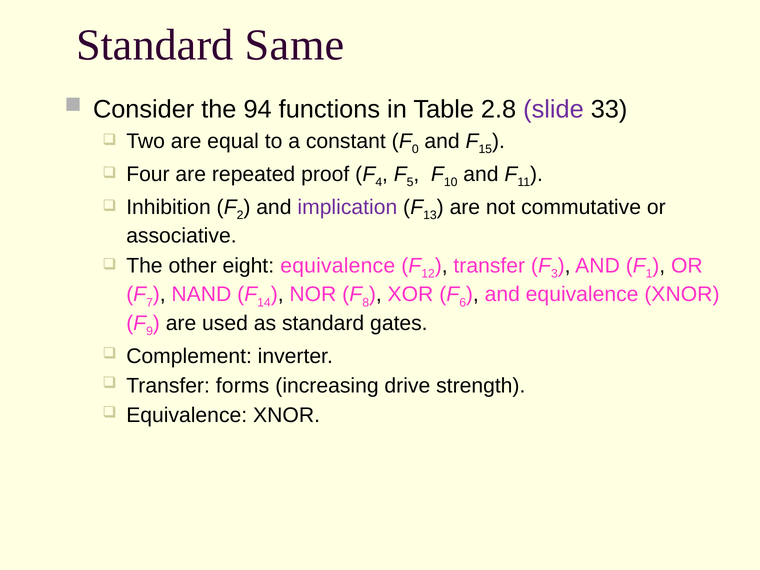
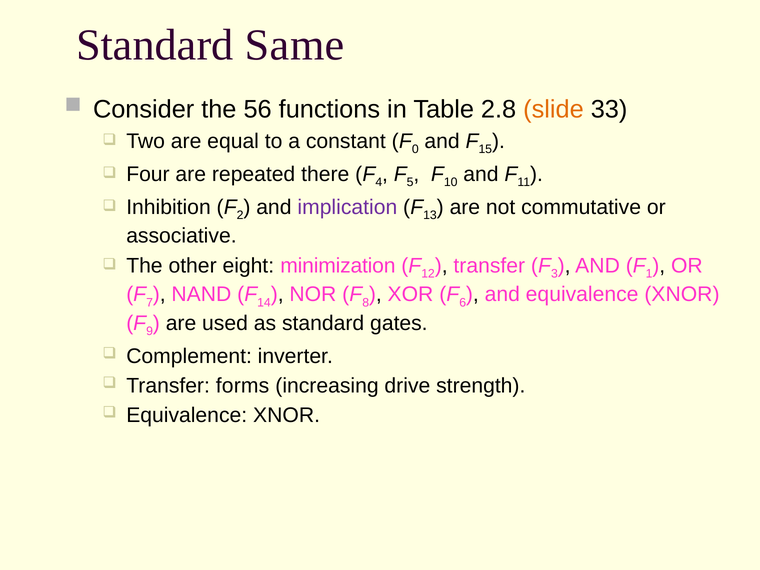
94: 94 -> 56
slide colour: purple -> orange
proof: proof -> there
eight equivalence: equivalence -> minimization
